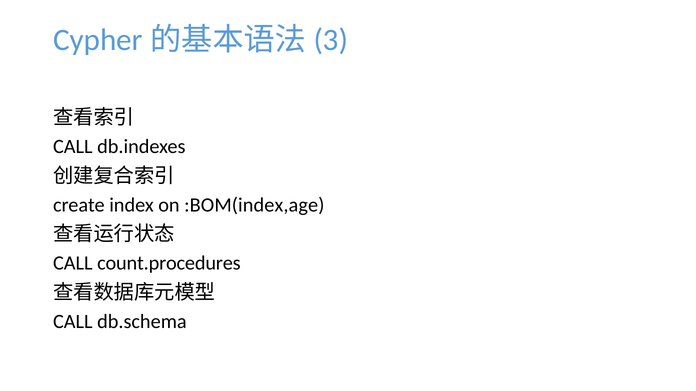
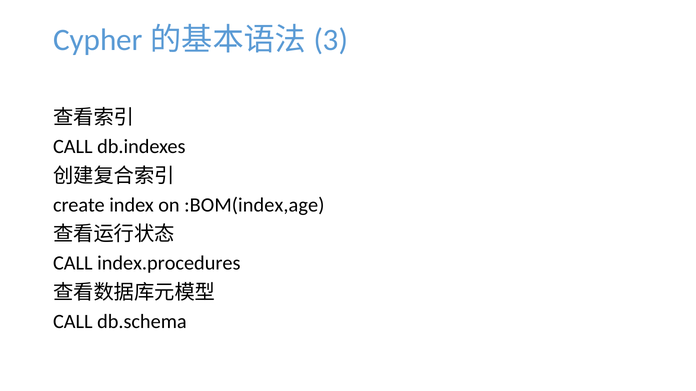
count.procedures: count.procedures -> index.procedures
